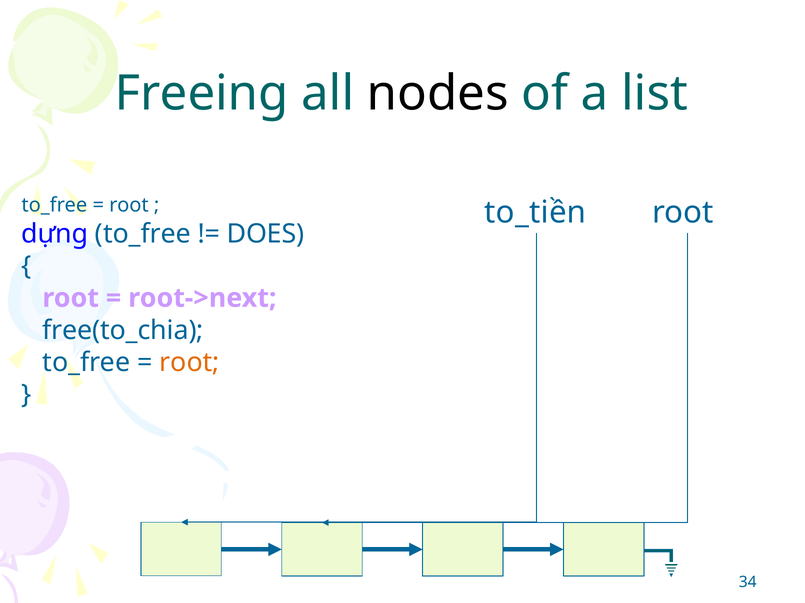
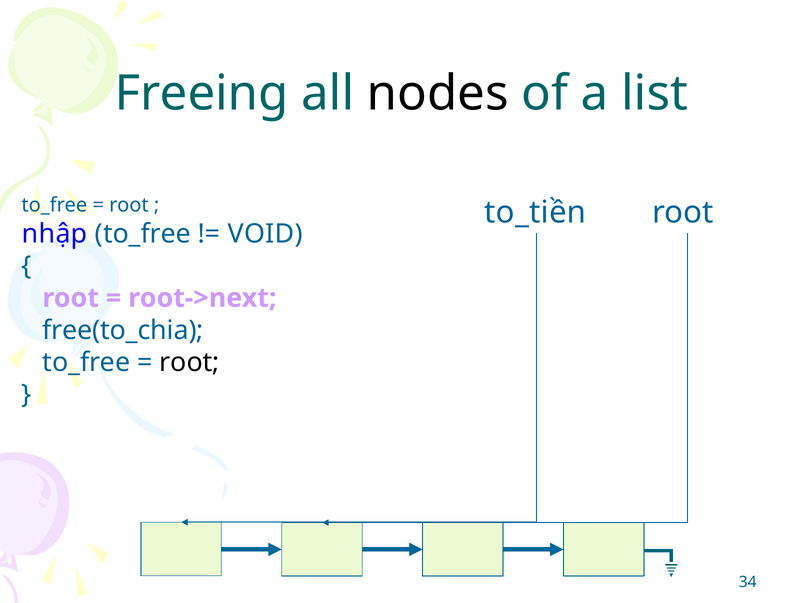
dựng: dựng -> nhập
DOES: DOES -> VOID
root at (189, 363) colour: orange -> black
